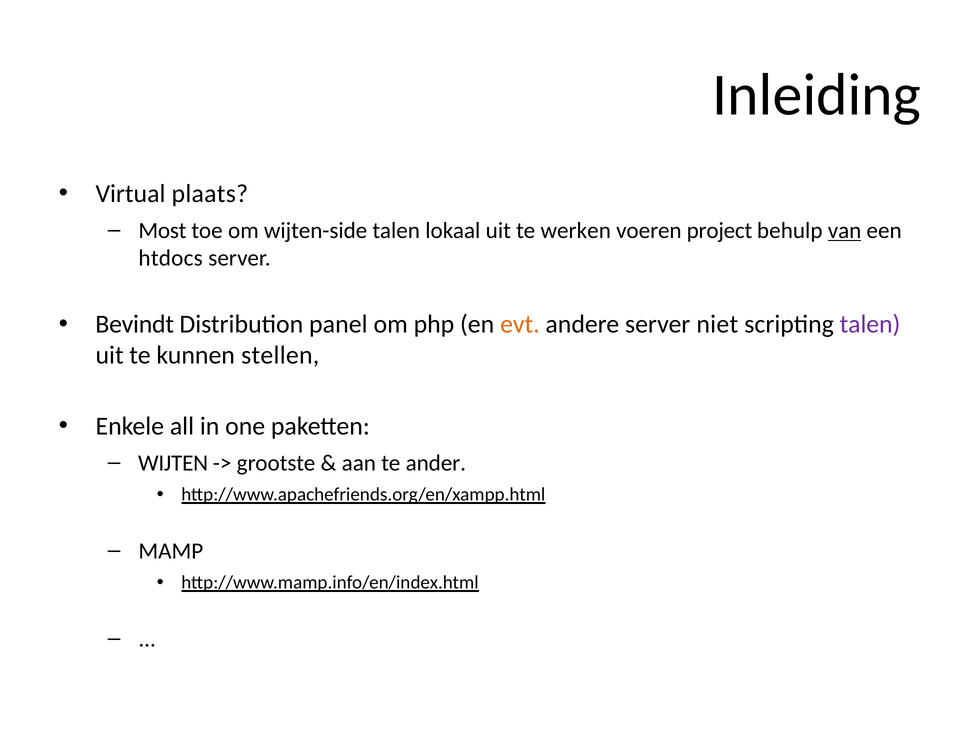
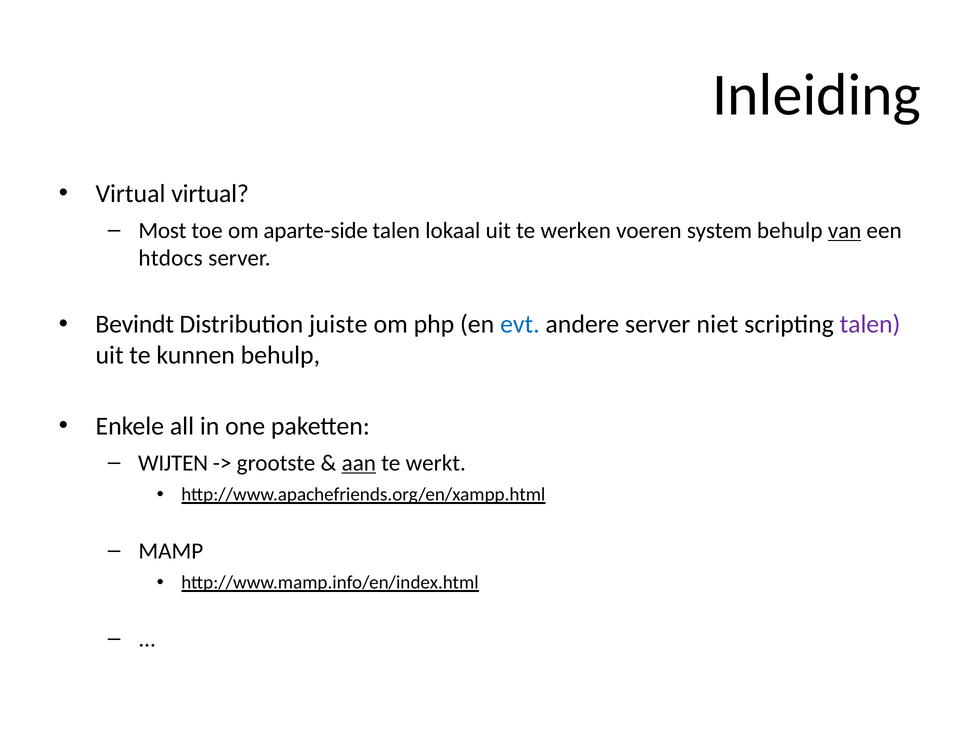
Virtual plaats: plaats -> virtual
wijten-side: wijten-side -> aparte-side
project: project -> system
panel: panel -> juiste
evt colour: orange -> blue
kunnen stellen: stellen -> behulp
aan underline: none -> present
ander: ander -> werkt
